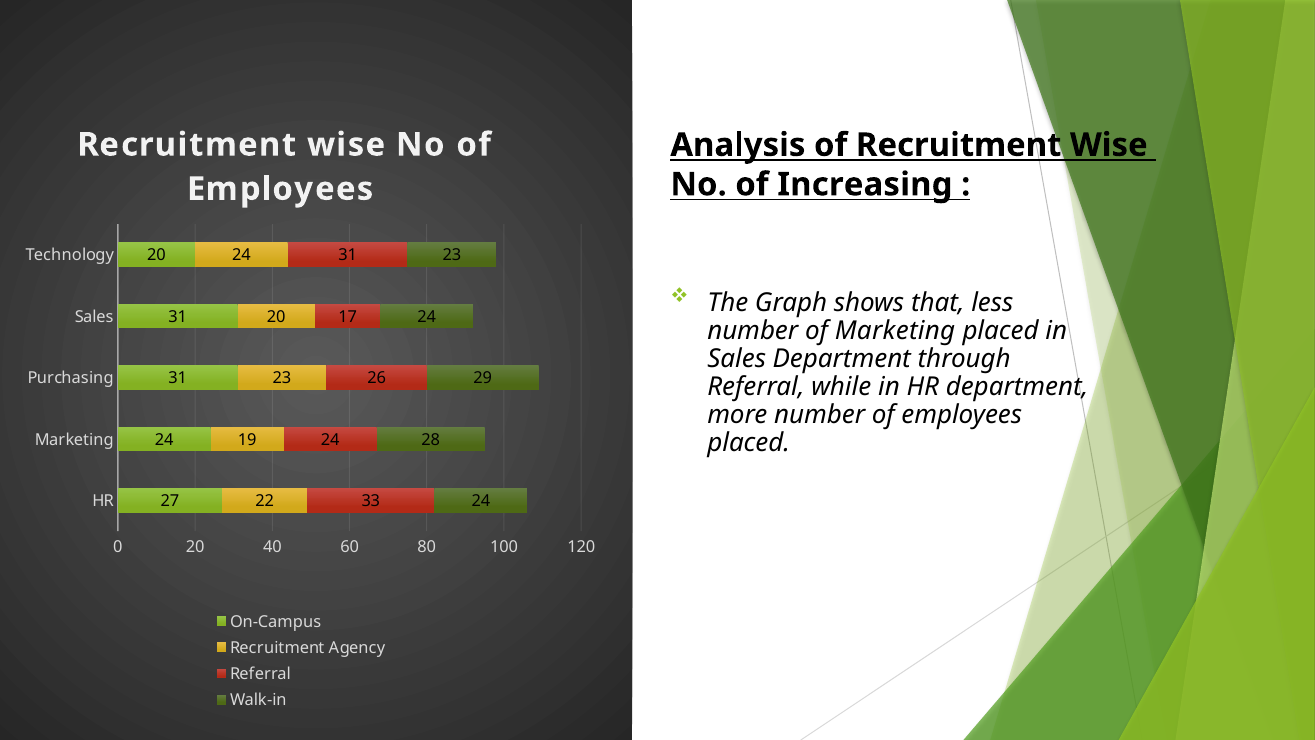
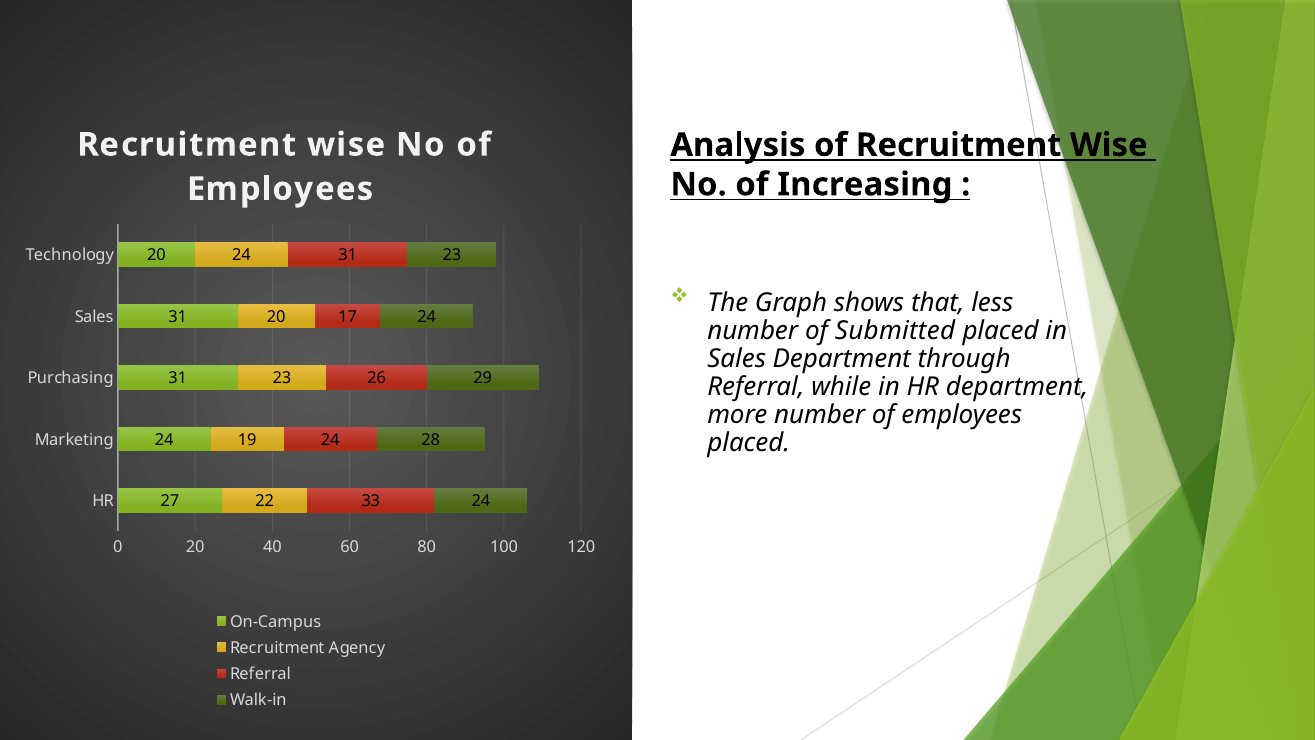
of Marketing: Marketing -> Submitted
